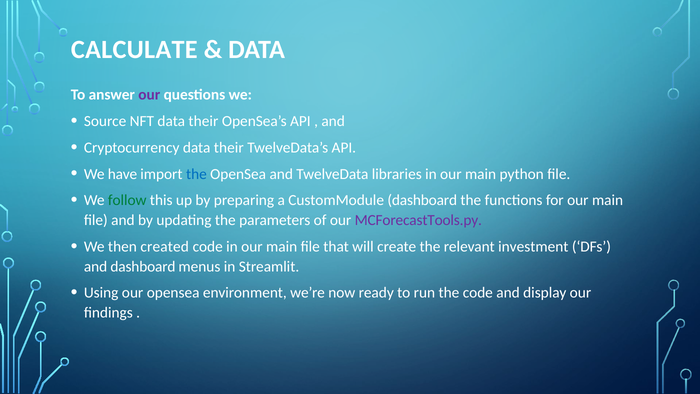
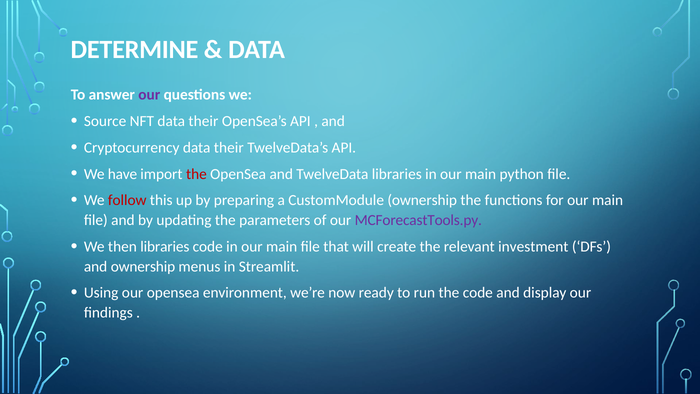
CALCULATE: CALCULATE -> DETERMINE
the at (196, 174) colour: blue -> red
follow colour: green -> red
CustomModule dashboard: dashboard -> ownership
then created: created -> libraries
and dashboard: dashboard -> ownership
